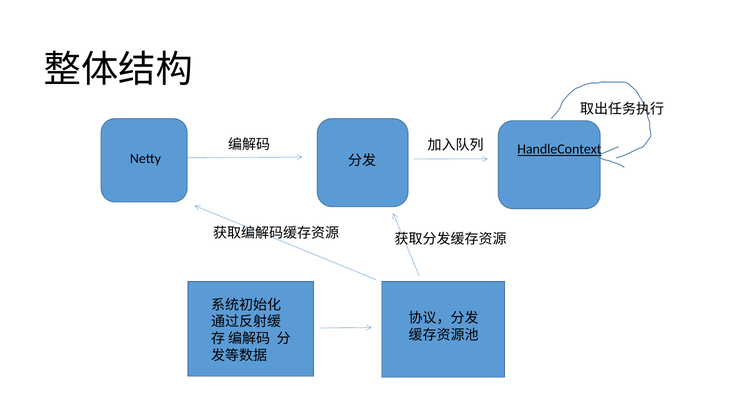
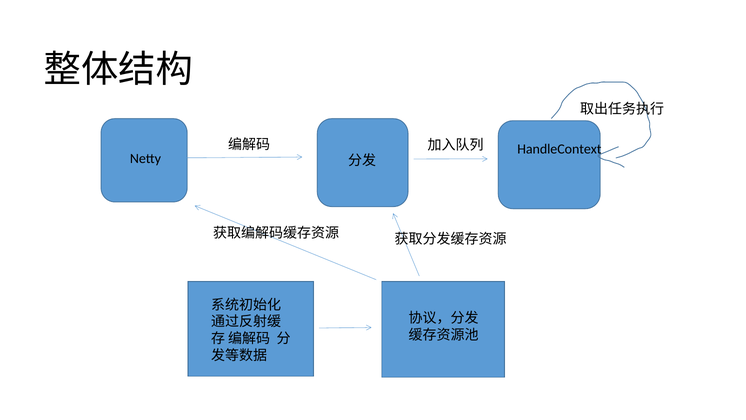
HandleContext underline: present -> none
